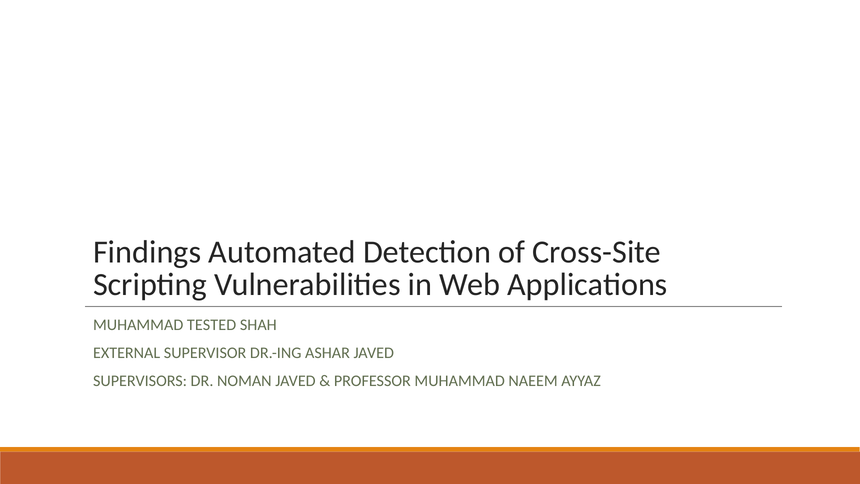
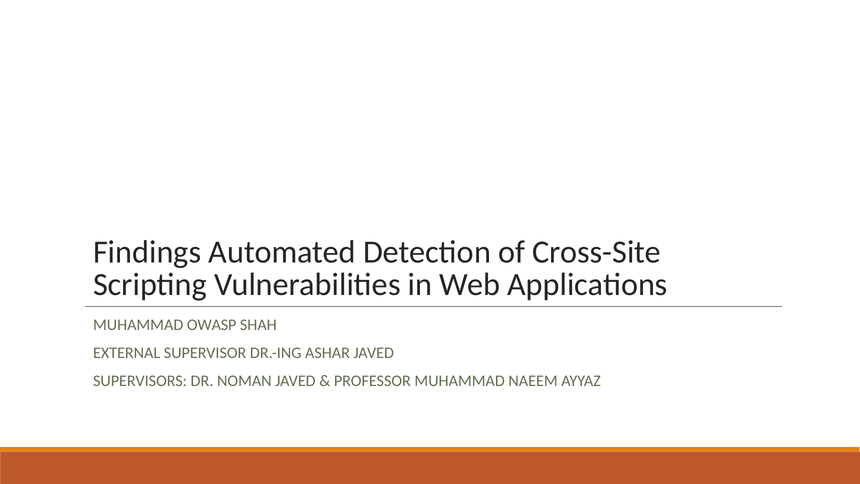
TESTED: TESTED -> OWASP
